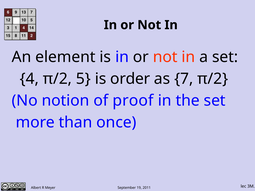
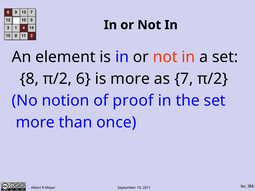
4: 4 -> 8
5: 5 -> 6
is order: order -> more
